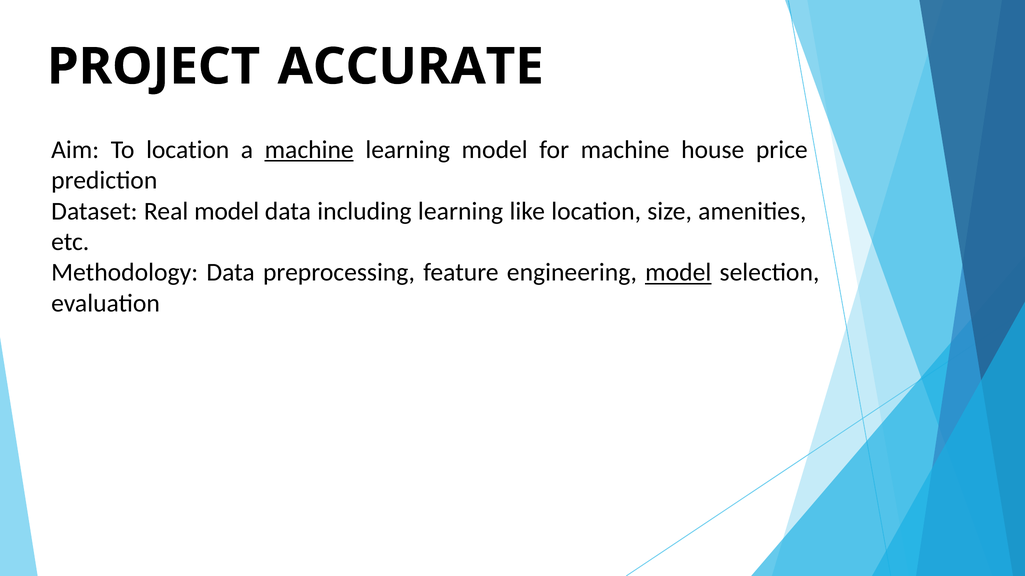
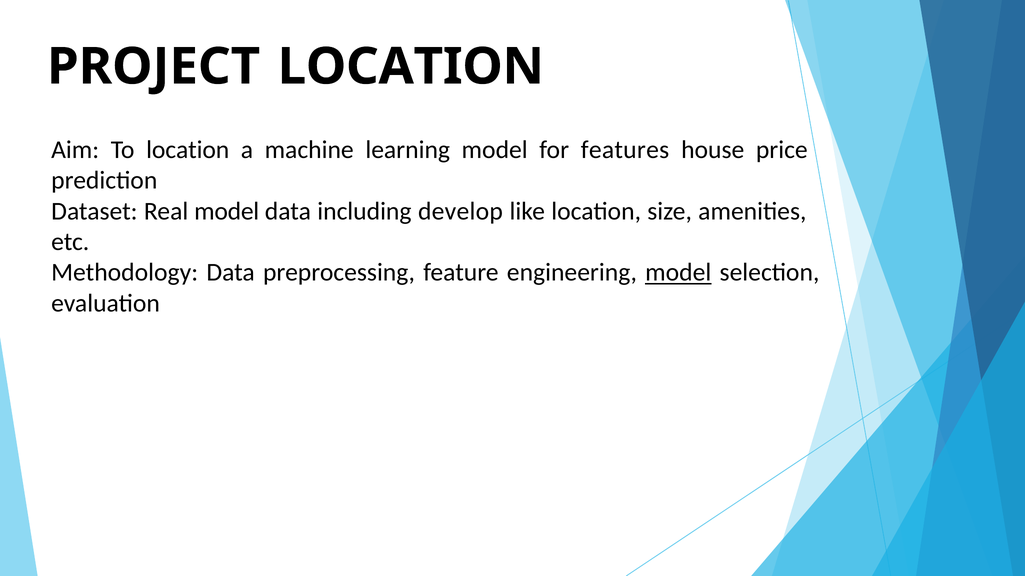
PROJECT ACCURATE: ACCURATE -> LOCATION
machine at (309, 150) underline: present -> none
for machine: machine -> features
including learning: learning -> develop
